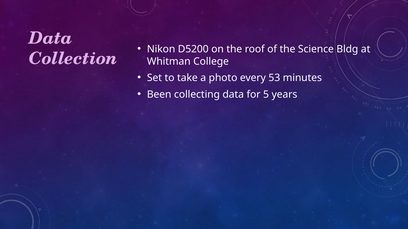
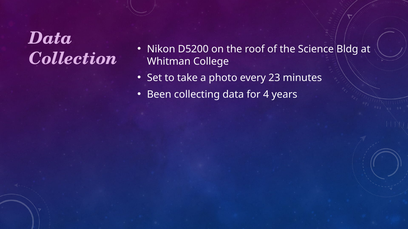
53: 53 -> 23
5: 5 -> 4
